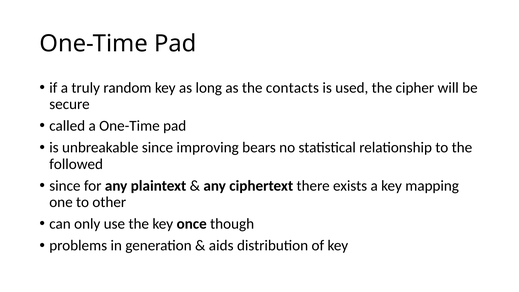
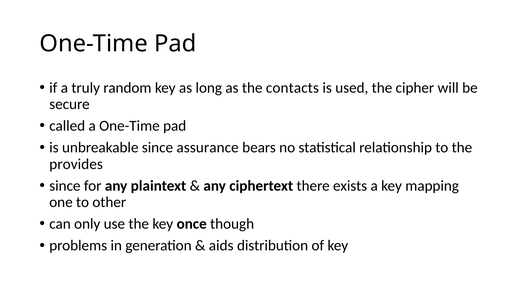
improving: improving -> assurance
followed: followed -> provides
